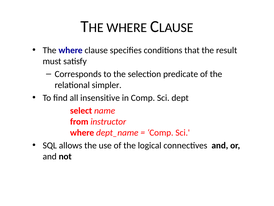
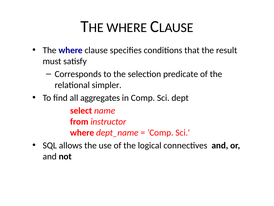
insensitive: insensitive -> aggregates
